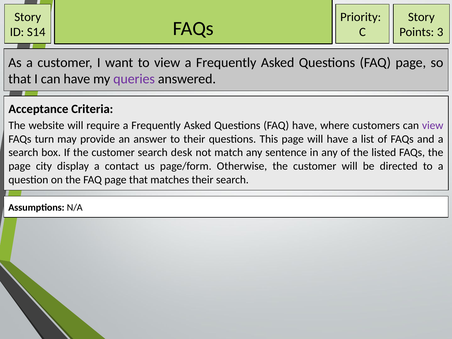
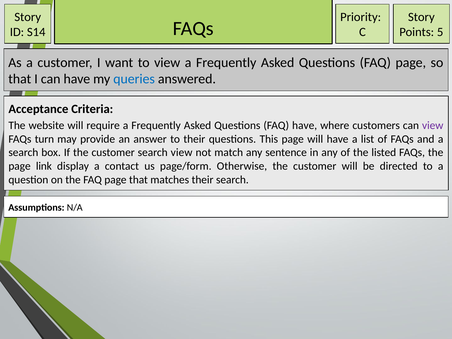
3: 3 -> 5
queries colour: purple -> blue
search desk: desk -> view
city: city -> link
